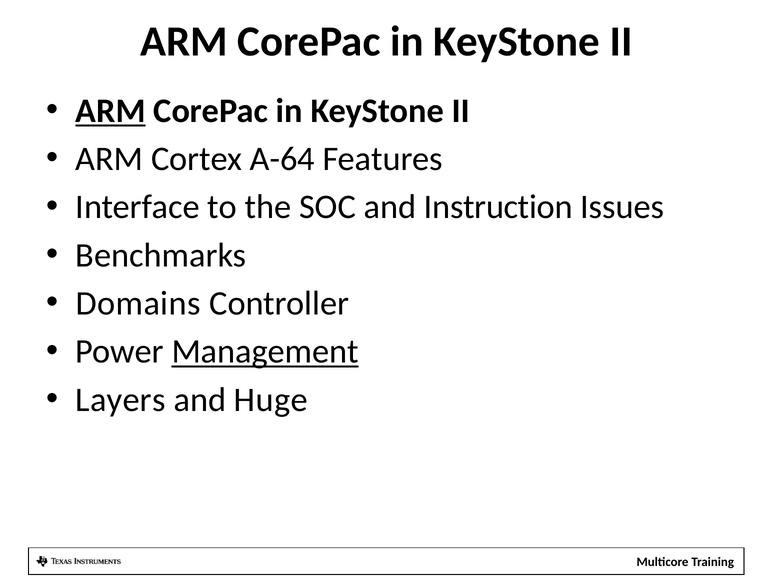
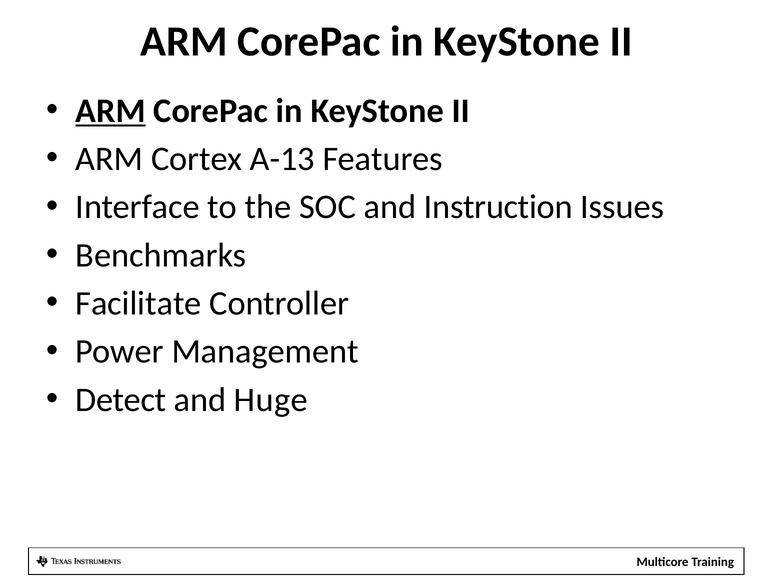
A-64: A-64 -> A-13
Domains: Domains -> Facilitate
Management underline: present -> none
Layers: Layers -> Detect
